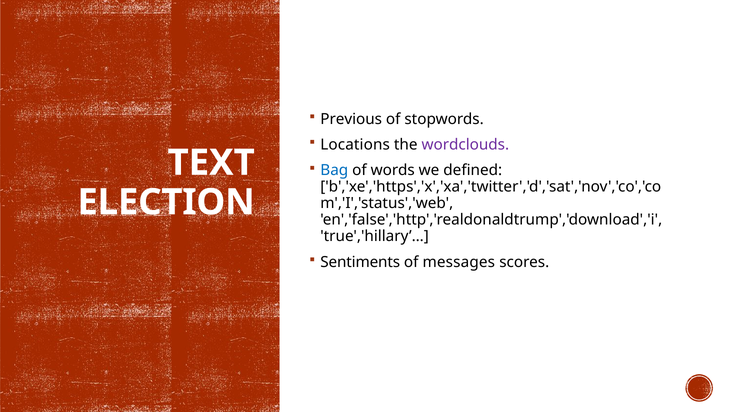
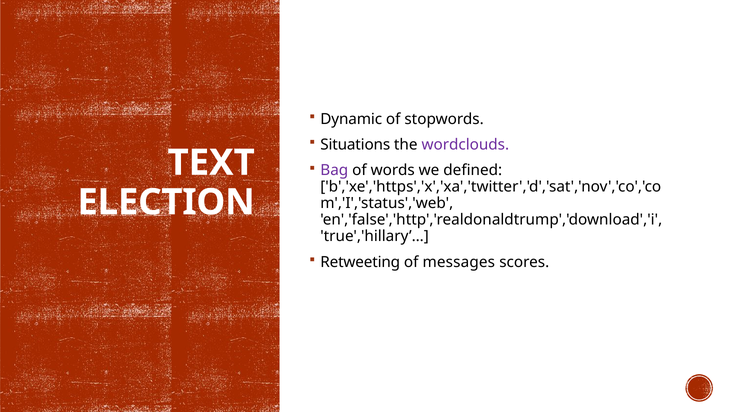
Previous: Previous -> Dynamic
Locations: Locations -> Situations
Bag colour: blue -> purple
Sentiments: Sentiments -> Retweeting
